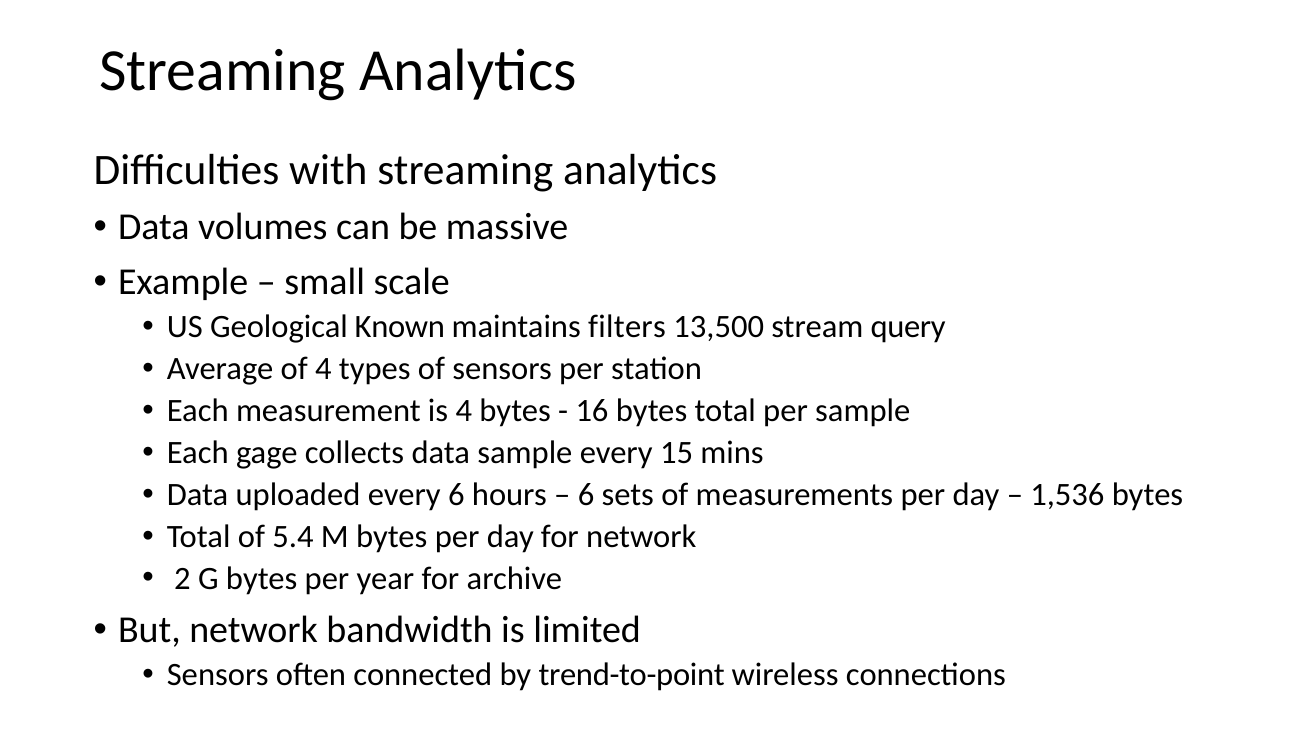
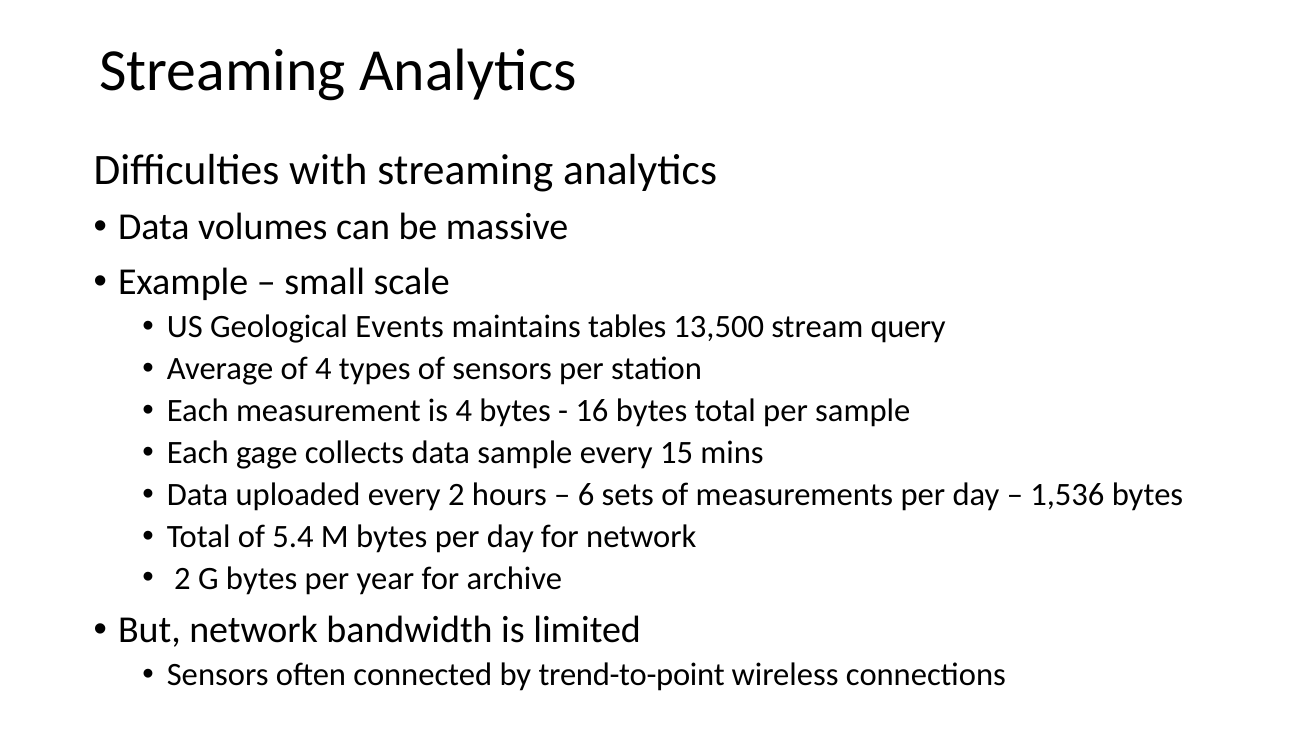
Known: Known -> Events
filters: filters -> tables
every 6: 6 -> 2
